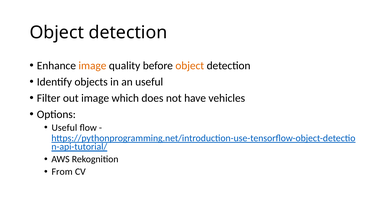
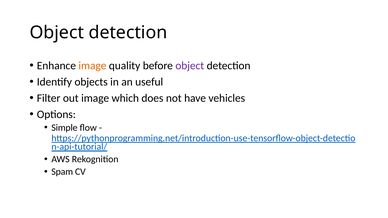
object at (190, 66) colour: orange -> purple
Useful at (64, 128): Useful -> Simple
From: From -> Spam
